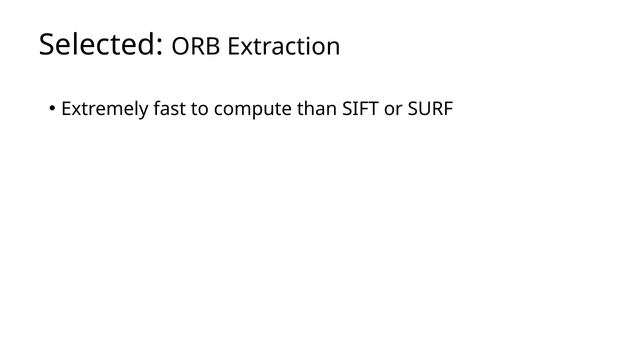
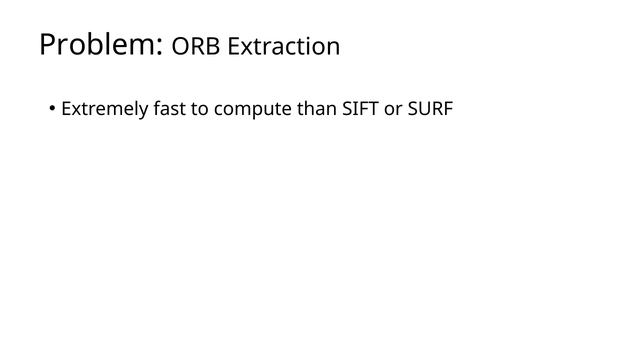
Selected: Selected -> Problem
